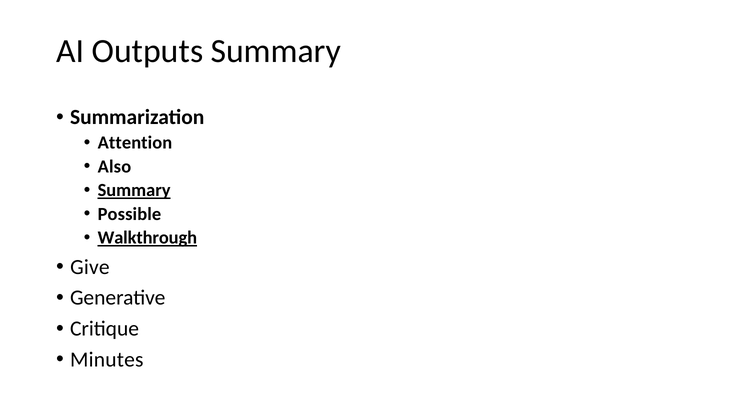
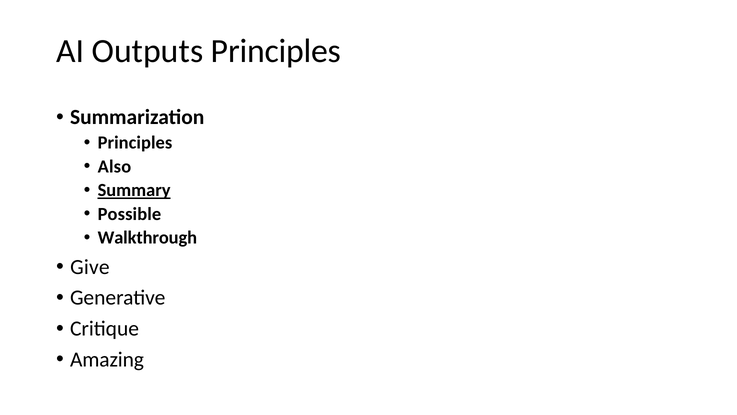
Outputs Summary: Summary -> Principles
Attention at (135, 143): Attention -> Principles
Walkthrough underline: present -> none
Minutes: Minutes -> Amazing
